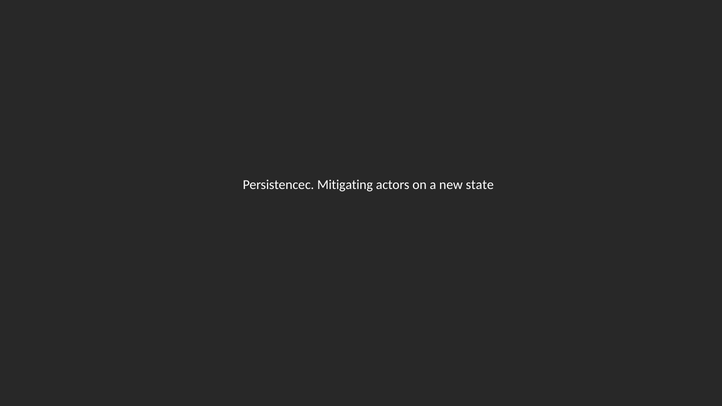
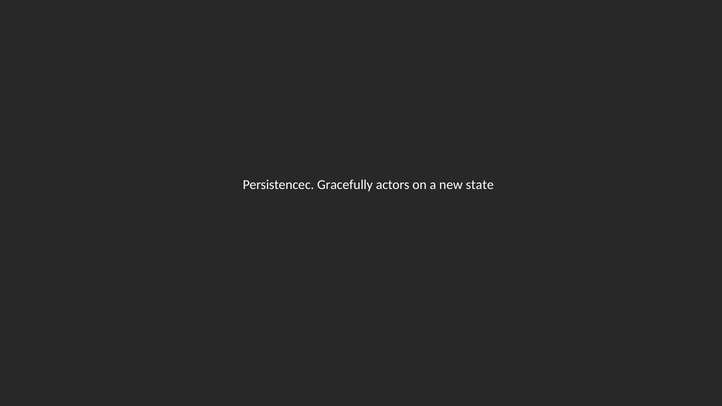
Mitigating: Mitigating -> Gracefully
